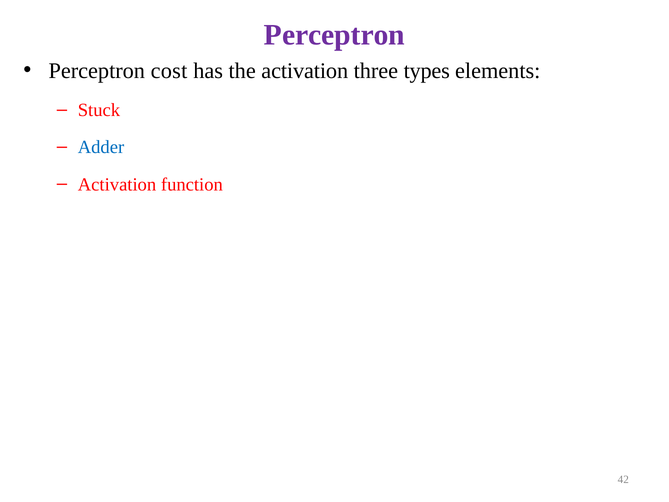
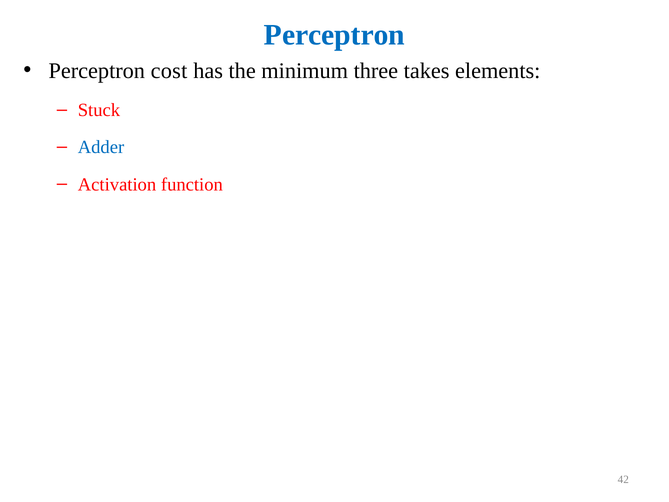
Perceptron at (334, 35) colour: purple -> blue
the activation: activation -> minimum
types: types -> takes
